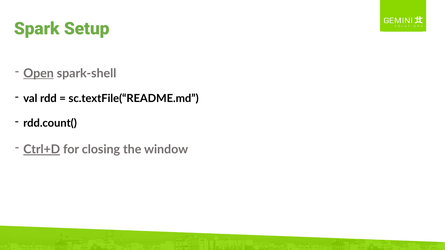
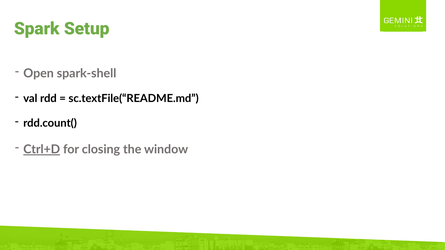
Open underline: present -> none
